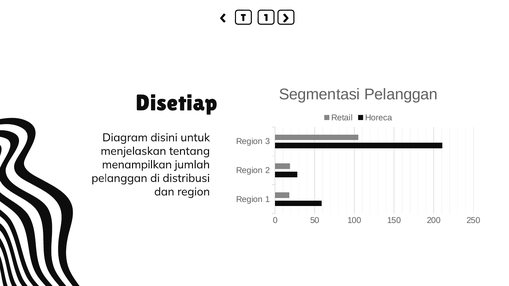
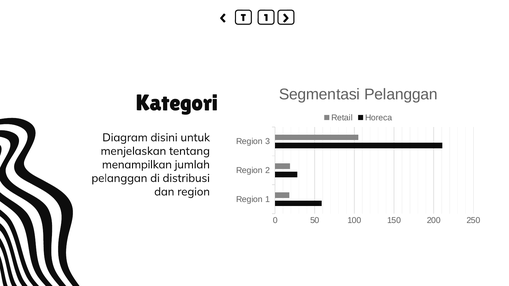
Disetiap: Disetiap -> Kategori
